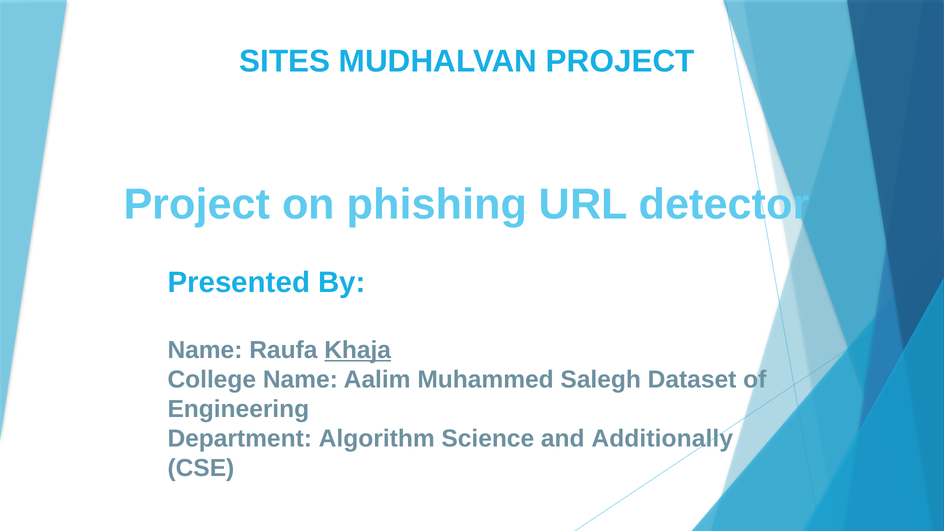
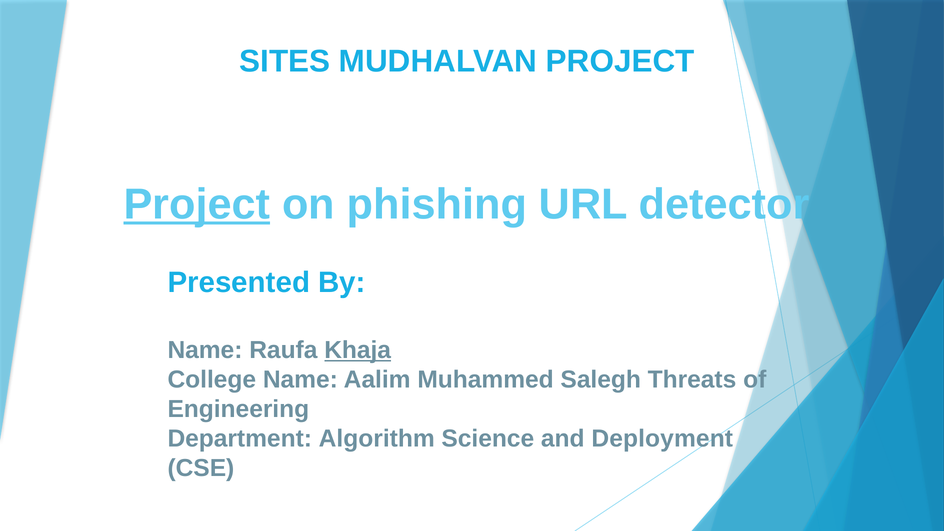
Project at (197, 204) underline: none -> present
Dataset: Dataset -> Threats
Additionally: Additionally -> Deployment
